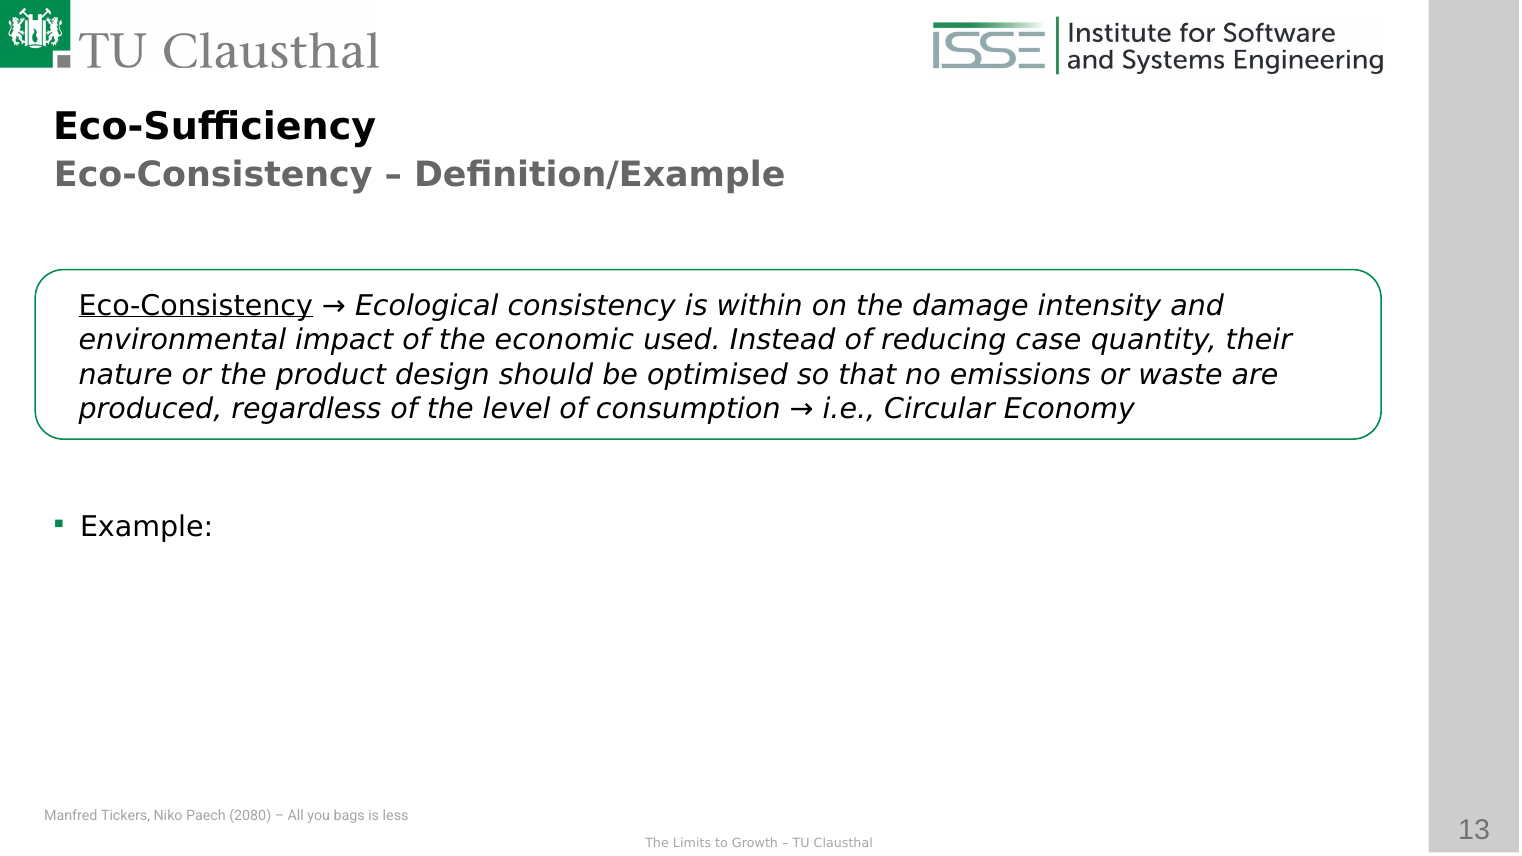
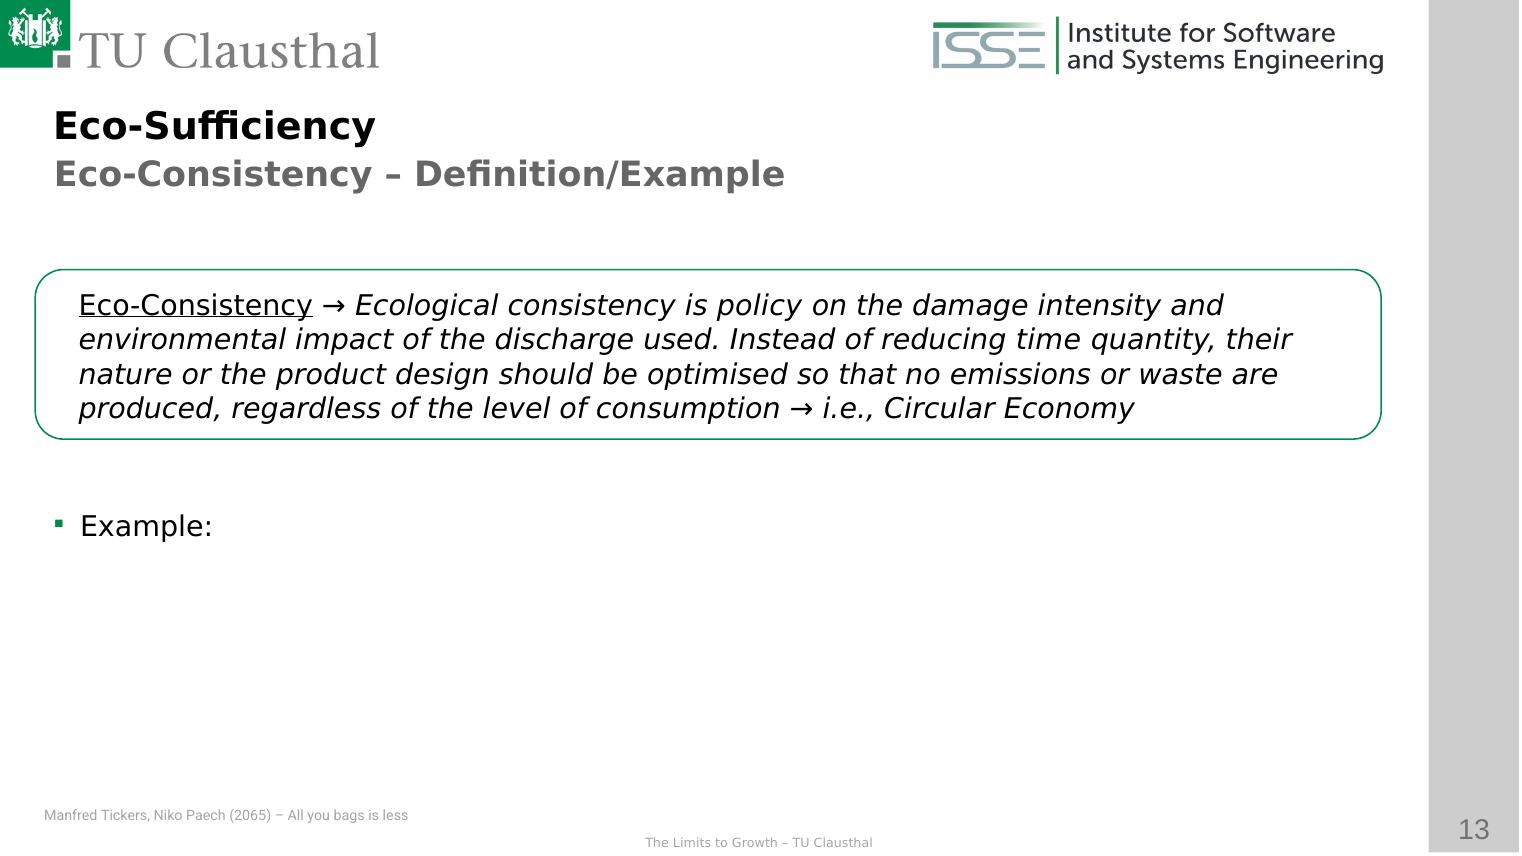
within: within -> policy
economic: economic -> discharge
case: case -> time
2080: 2080 -> 2065
